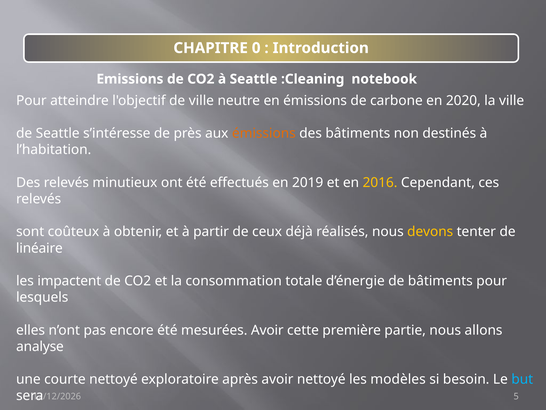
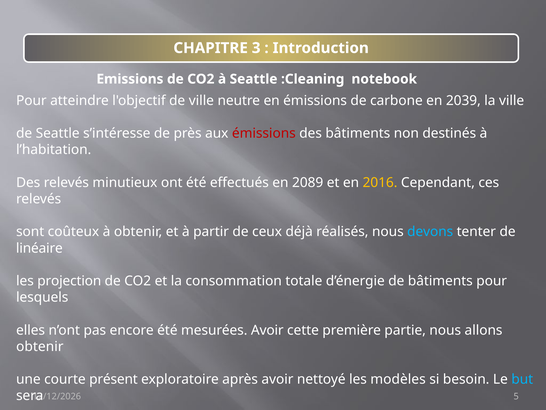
0: 0 -> 3
2020: 2020 -> 2039
émissions at (264, 133) colour: orange -> red
2019: 2019 -> 2089
devons colour: yellow -> light blue
impactent: impactent -> projection
analyse at (40, 346): analyse -> obtenir
courte nettoyé: nettoyé -> présent
